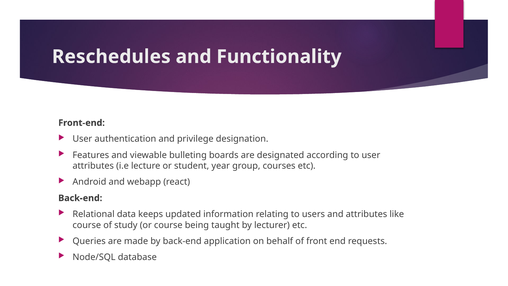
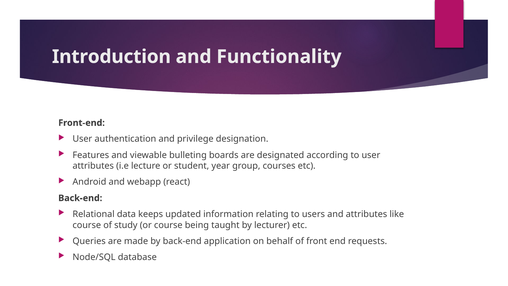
Reschedules: Reschedules -> Introduction
